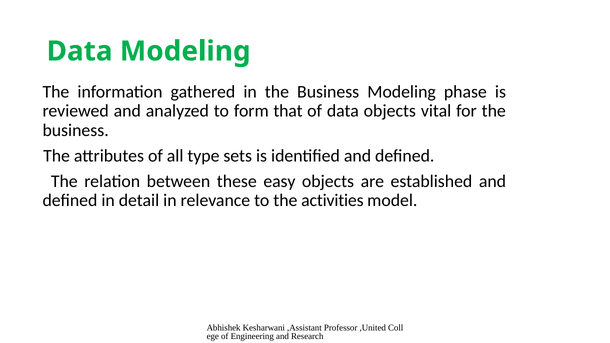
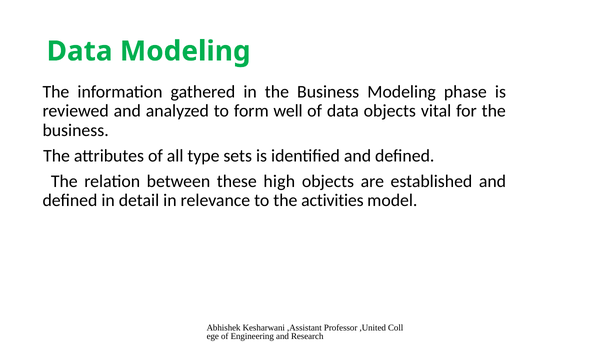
that: that -> well
easy: easy -> high
